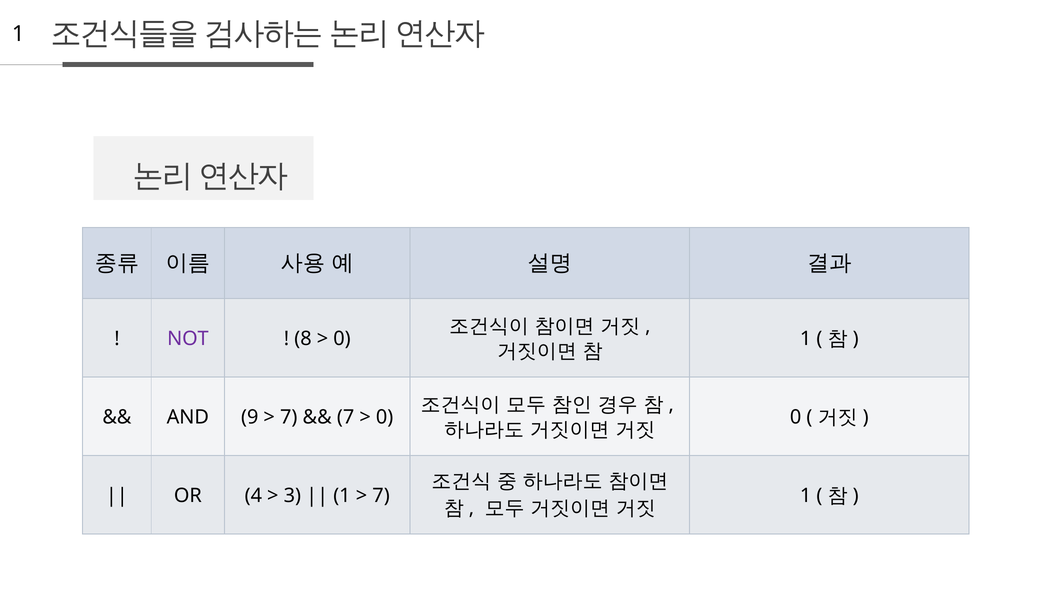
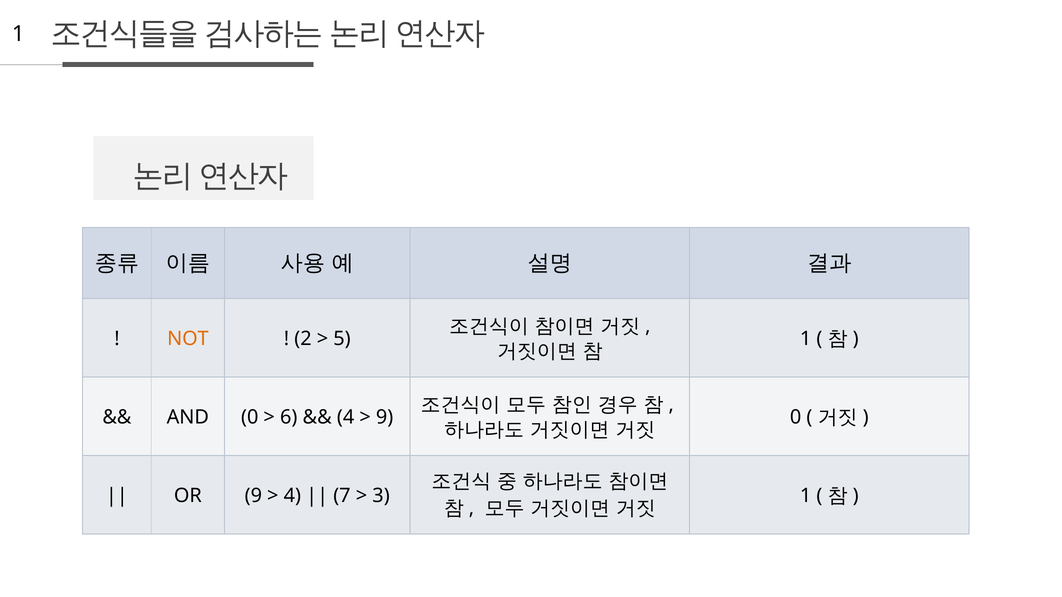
NOT colour: purple -> orange
8: 8 -> 2
0 at (342, 339): 0 -> 5
AND 9: 9 -> 0
7 at (289, 417): 7 -> 6
7 at (346, 417): 7 -> 4
0 at (385, 417): 0 -> 9
OR 4: 4 -> 9
3 at (292, 496): 3 -> 4
1 at (342, 496): 1 -> 7
7 at (381, 496): 7 -> 3
